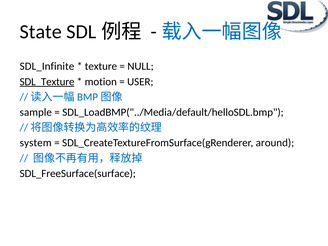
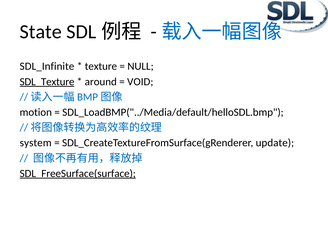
motion: motion -> around
USER: USER -> VOID
sample: sample -> motion
around: around -> update
SDL_FreeSurface(surface underline: none -> present
